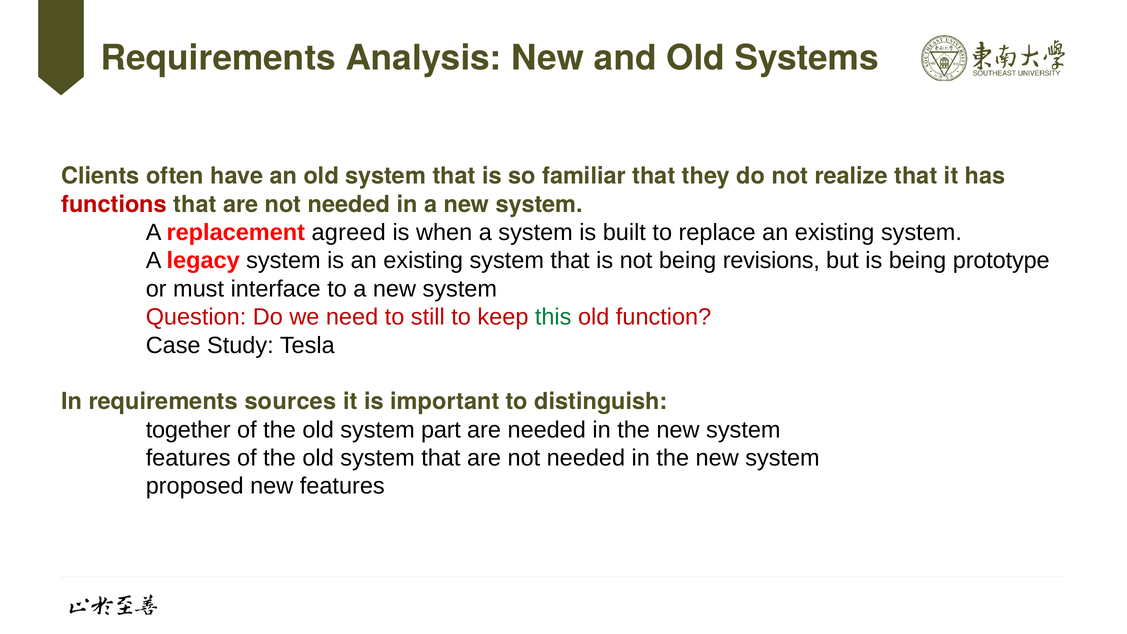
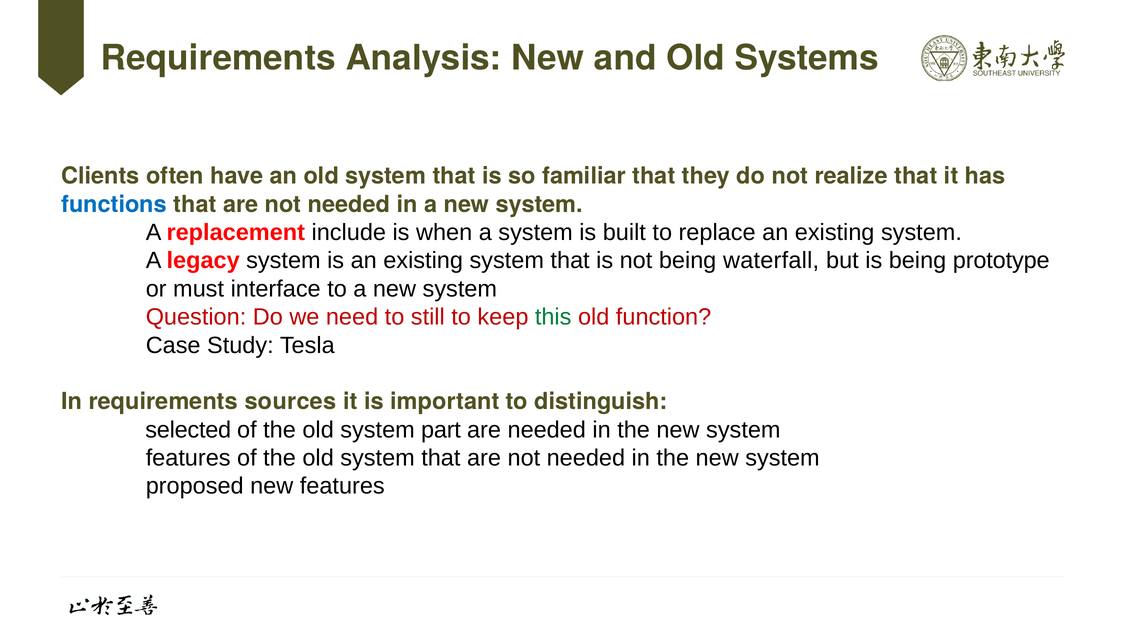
functions colour: red -> blue
agreed: agreed -> include
revisions: revisions -> waterfall
together: together -> selected
